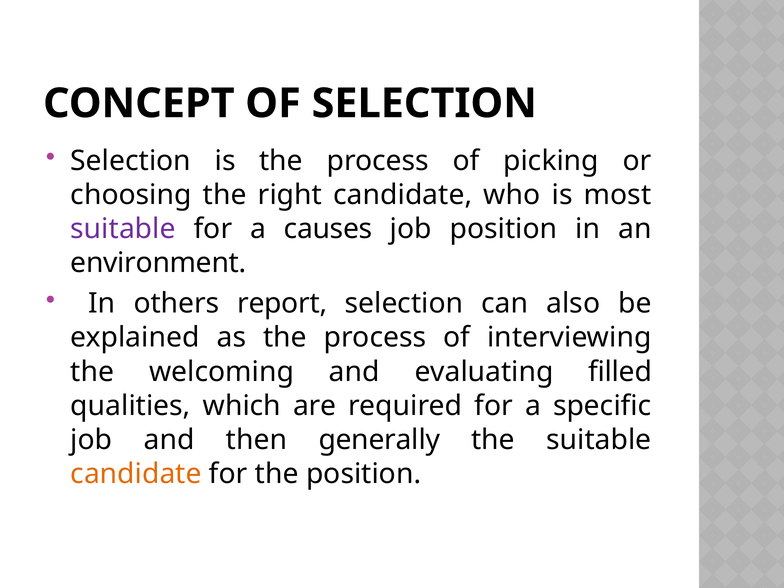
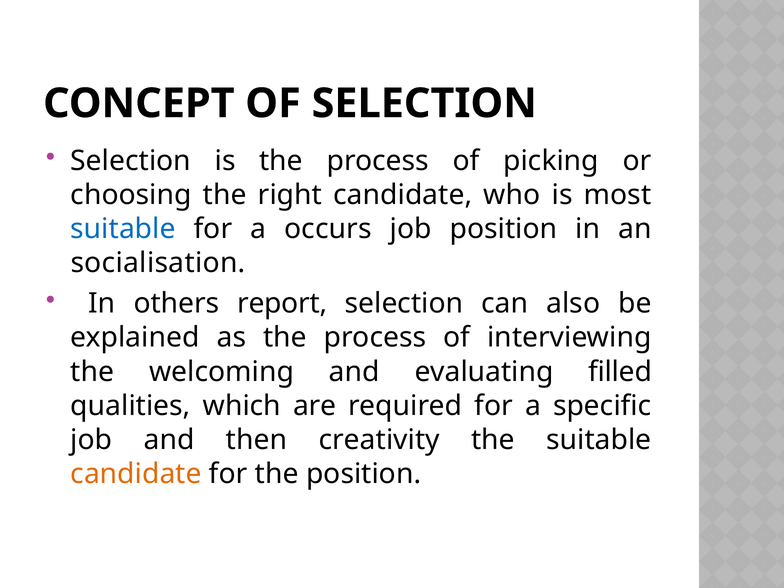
suitable at (123, 229) colour: purple -> blue
causes: causes -> occurs
environment: environment -> socialisation
generally: generally -> creativity
